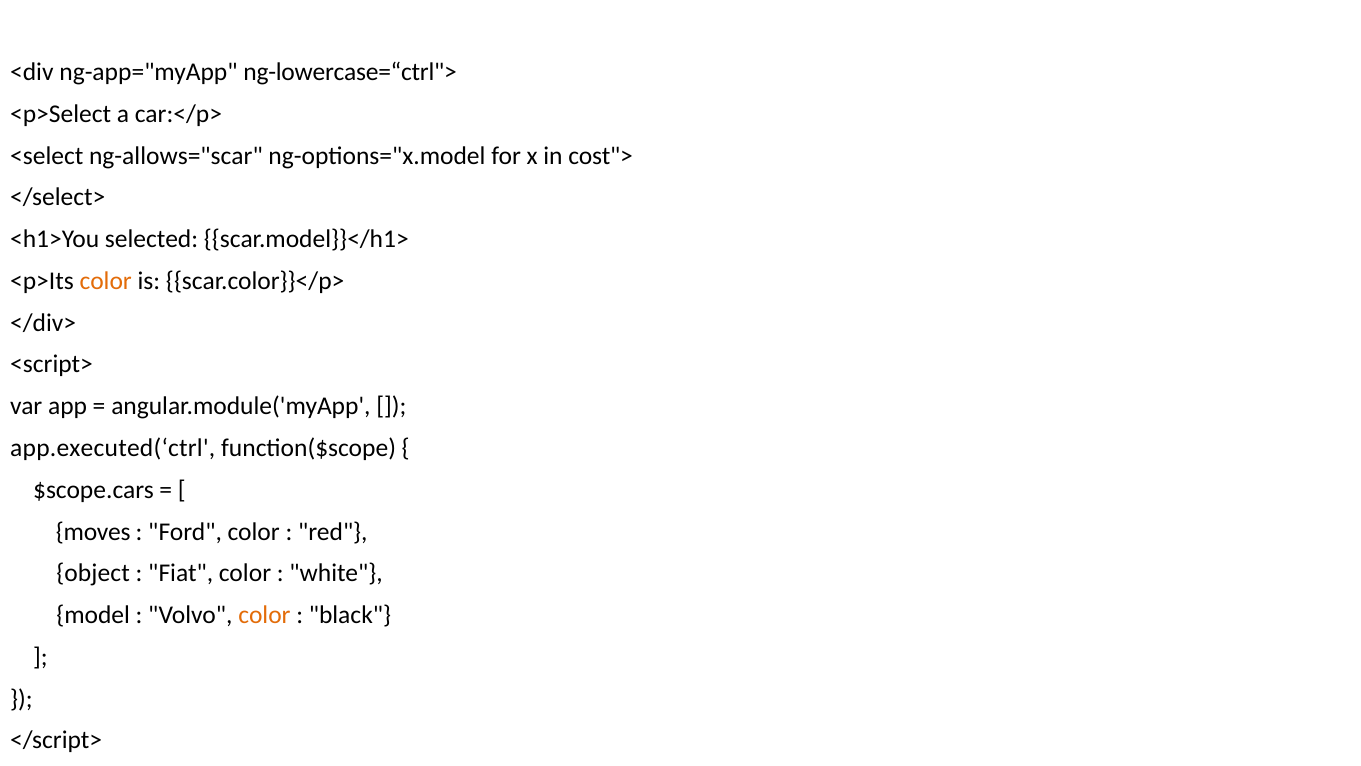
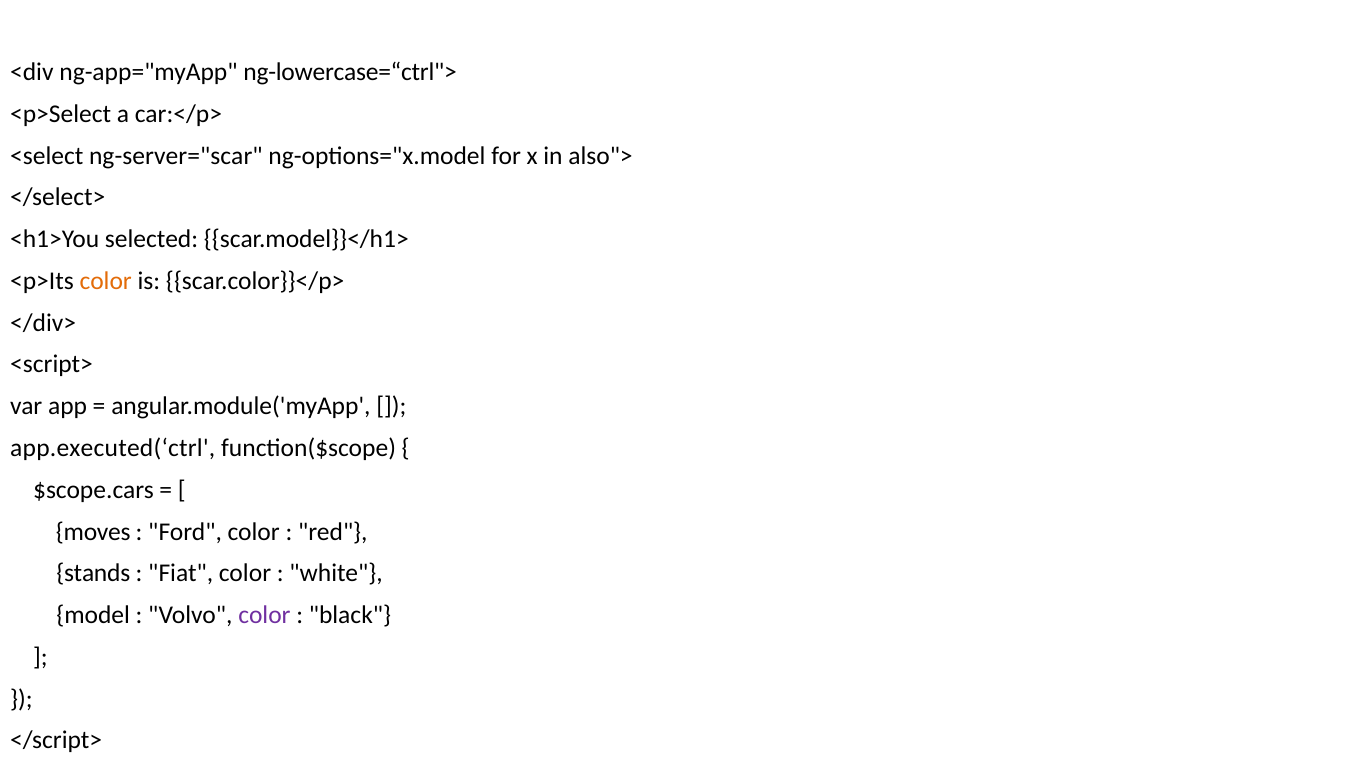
ng-allows="scar: ng-allows="scar -> ng-server="scar
cost">: cost"> -> also">
object: object -> stands
color at (264, 615) colour: orange -> purple
